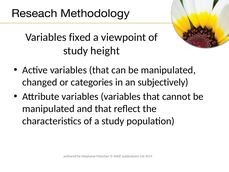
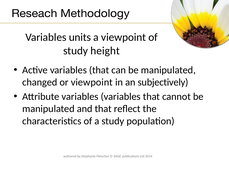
fixed: fixed -> units
or categories: categories -> viewpoint
